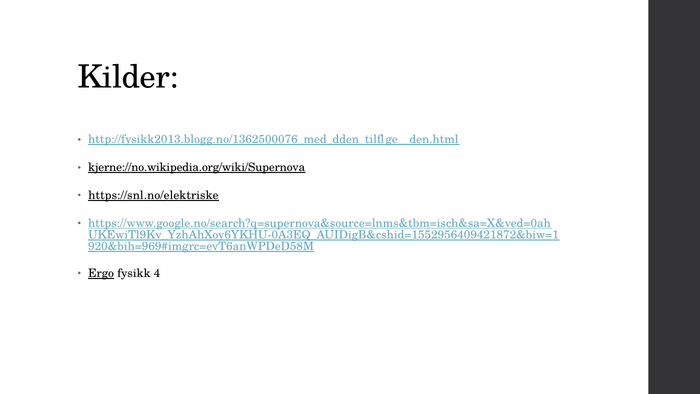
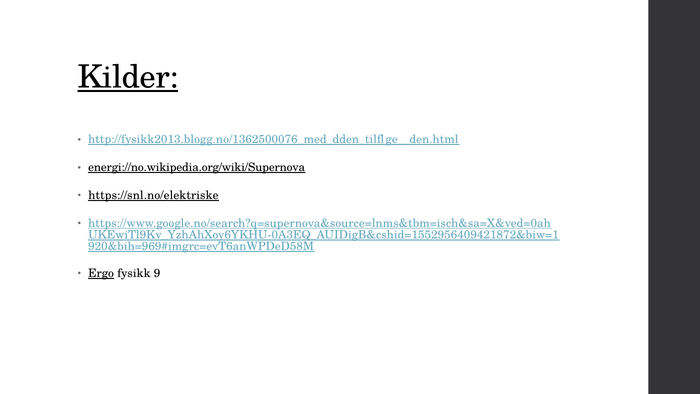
Kilder underline: none -> present
kjerne://no.wikipedia.org/wiki/Supernova: kjerne://no.wikipedia.org/wiki/Supernova -> energi://no.wikipedia.org/wiki/Supernova
4: 4 -> 9
